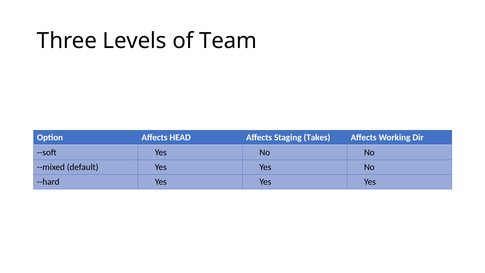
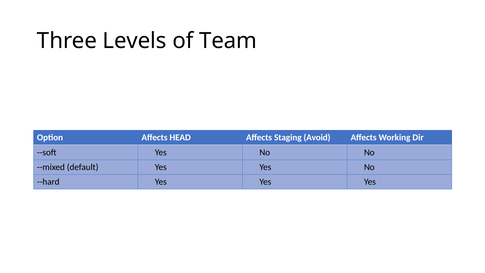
Takes: Takes -> Avoid
